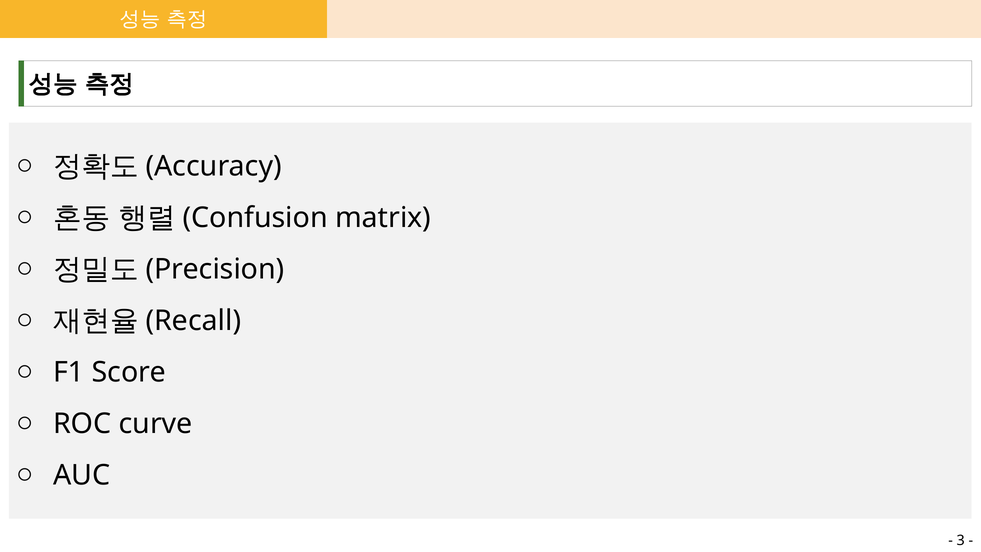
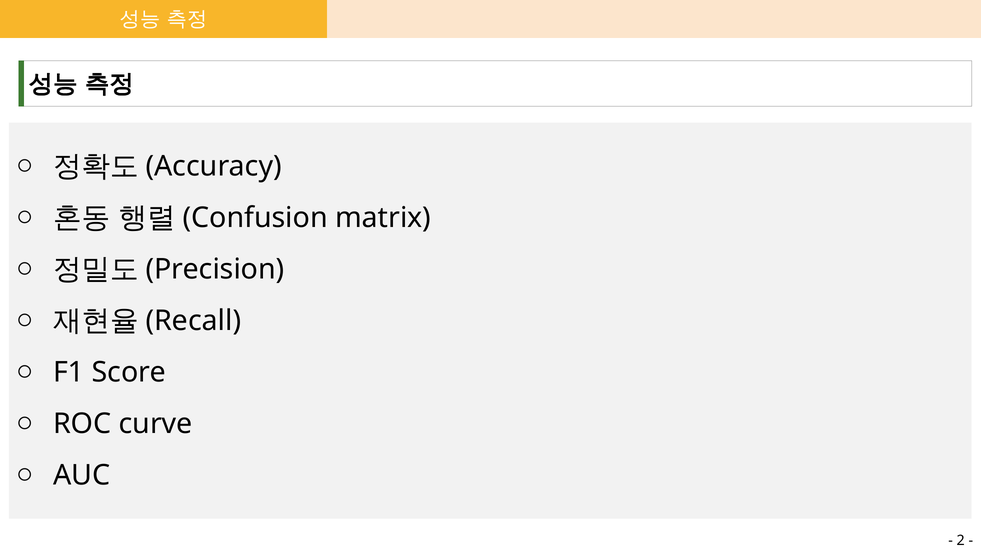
3: 3 -> 2
